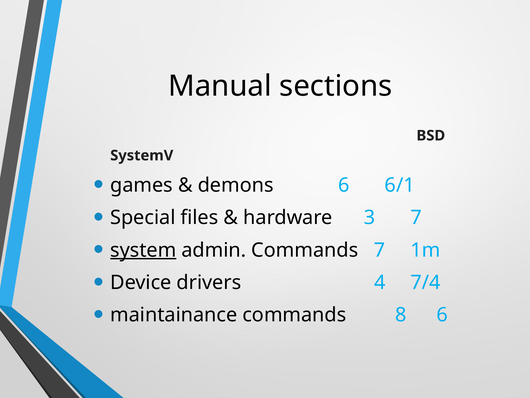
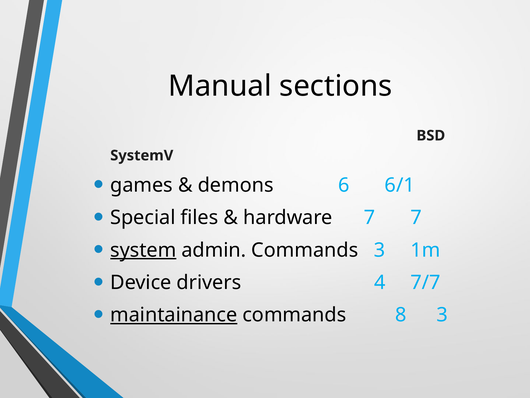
hardware 3: 3 -> 7
Commands 7: 7 -> 3
7/4: 7/4 -> 7/7
maintainance underline: none -> present
8 6: 6 -> 3
